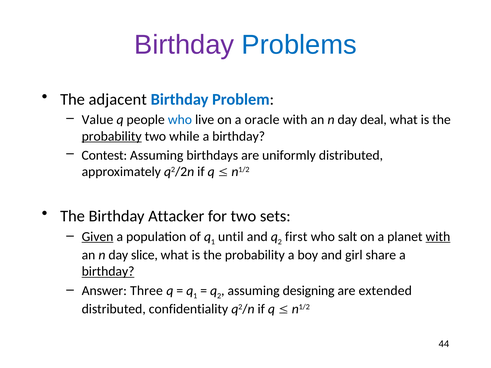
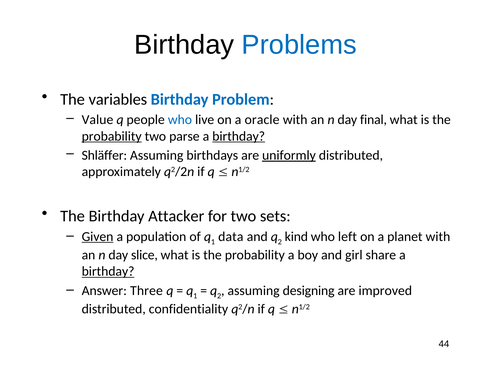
Birthday at (184, 45) colour: purple -> black
adjacent: adjacent -> variables
deal: deal -> final
while: while -> parse
birthday at (239, 136) underline: none -> present
Contest: Contest -> Shläffer
uniformly underline: none -> present
until: until -> data
first: first -> kind
salt: salt -> left
with at (438, 237) underline: present -> none
extended: extended -> improved
